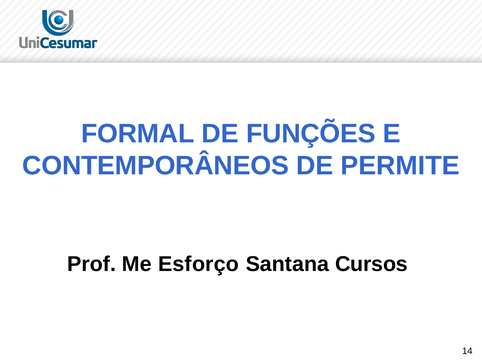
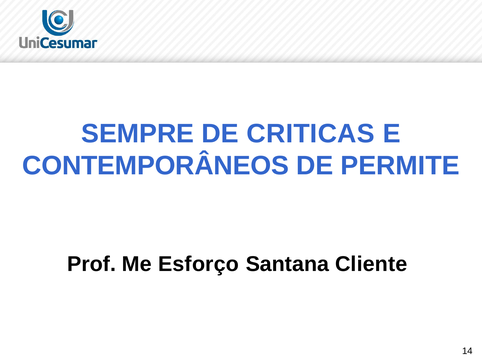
FORMAL: FORMAL -> SEMPRE
FUNÇÕES: FUNÇÕES -> CRITICAS
Cursos: Cursos -> Cliente
